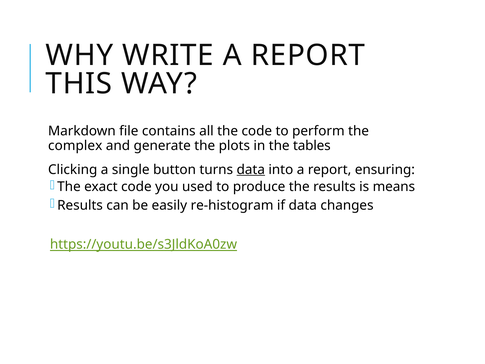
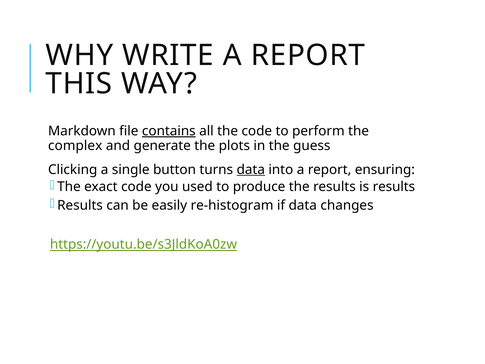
contains underline: none -> present
tables: tables -> guess
is means: means -> results
